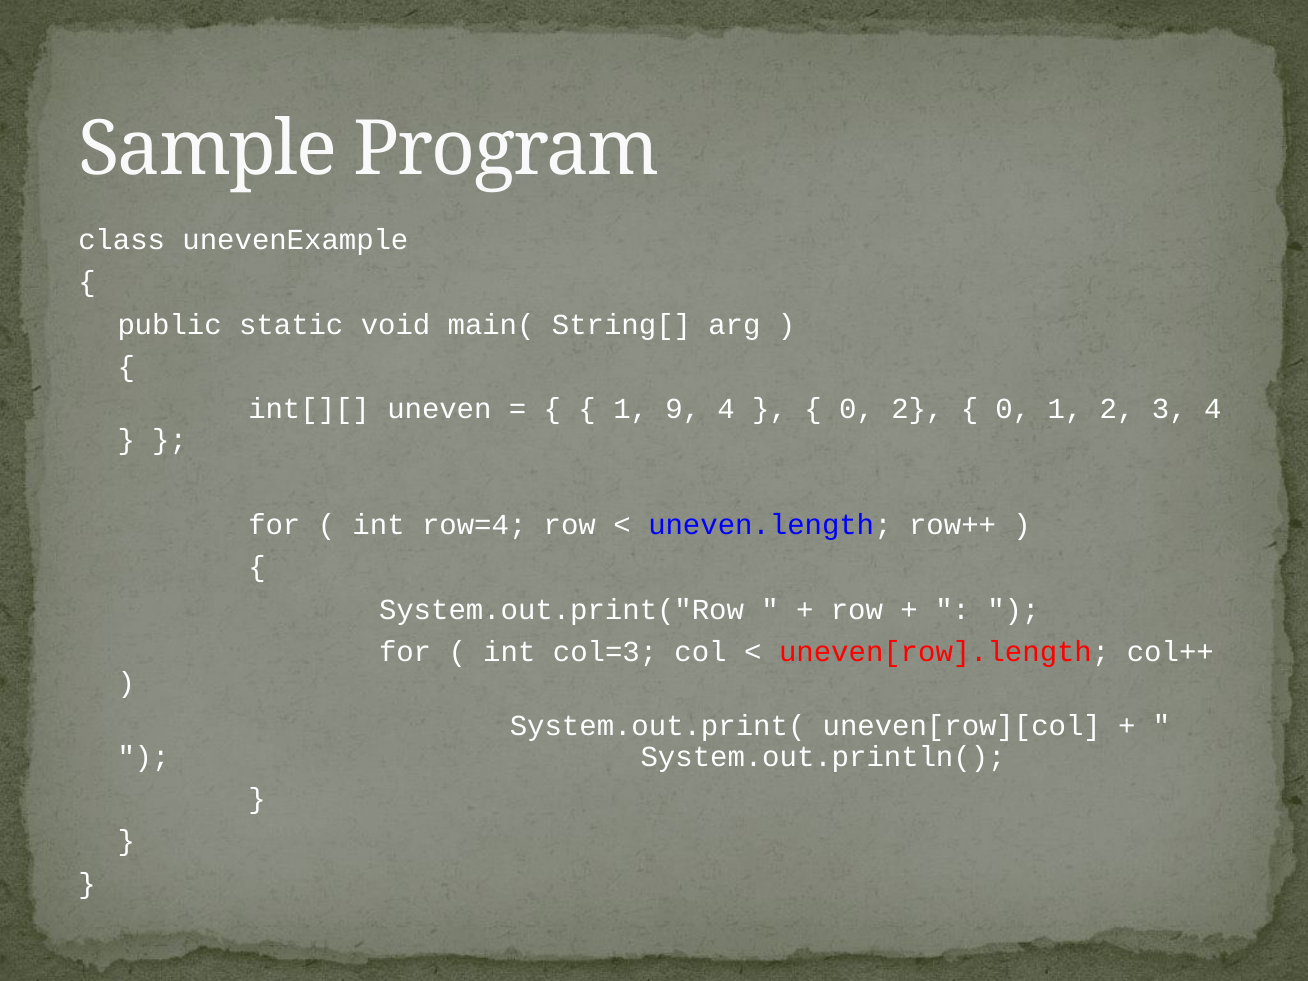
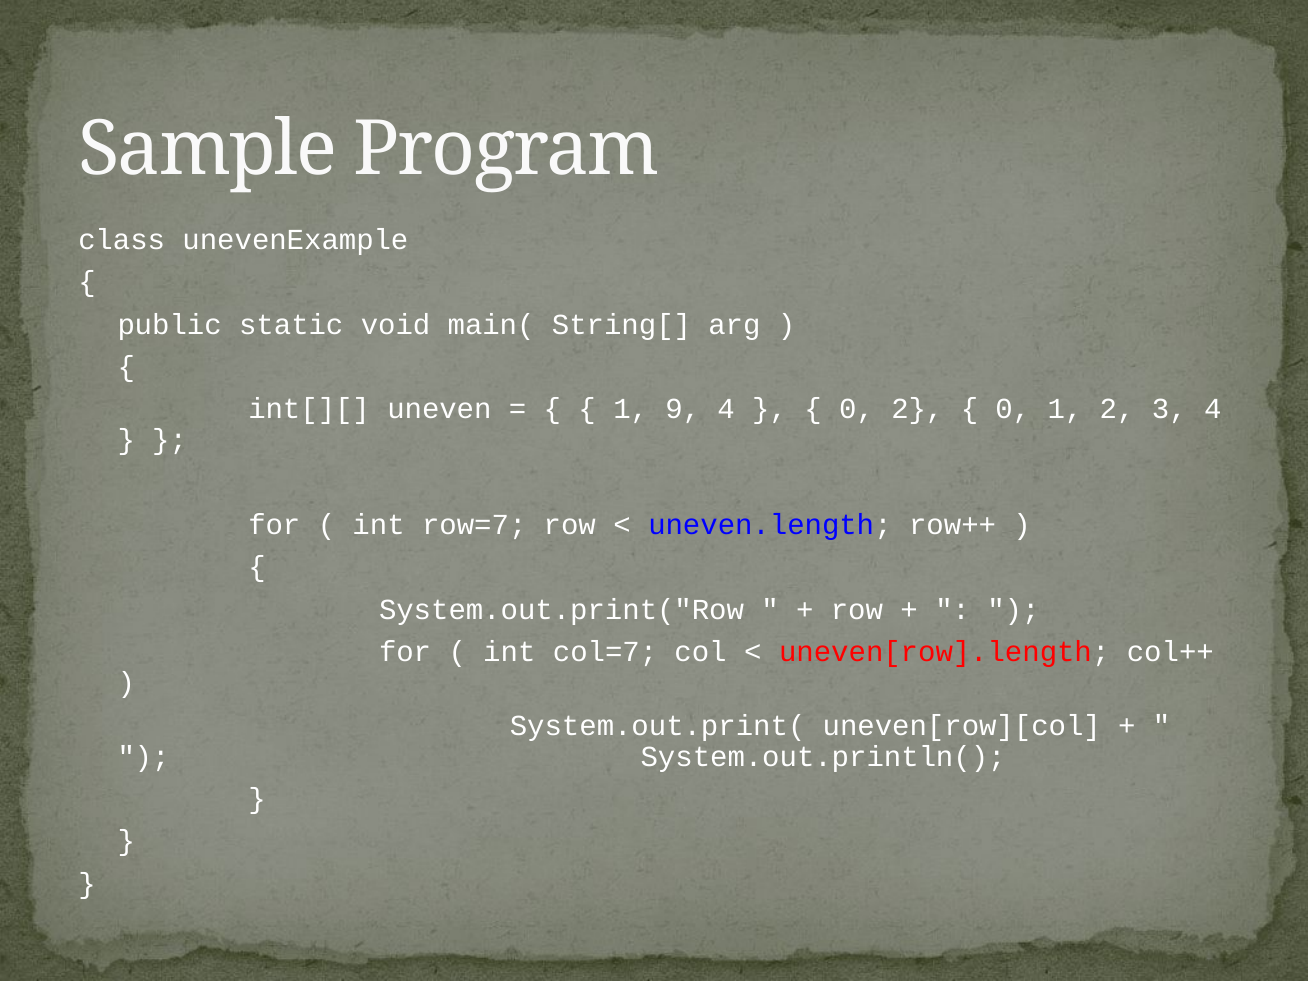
row=4: row=4 -> row=7
col=3: col=3 -> col=7
